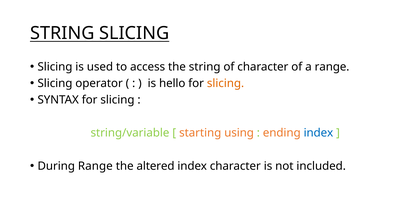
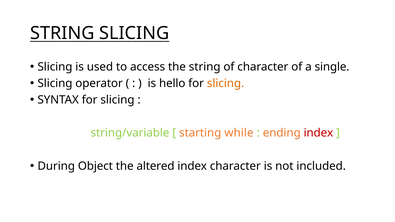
a range: range -> single
using: using -> while
index at (318, 133) colour: blue -> red
During Range: Range -> Object
